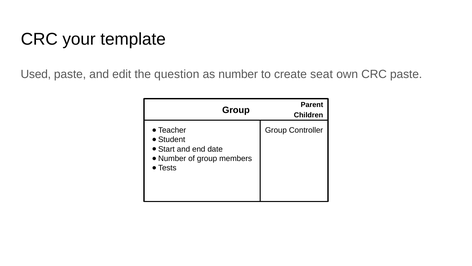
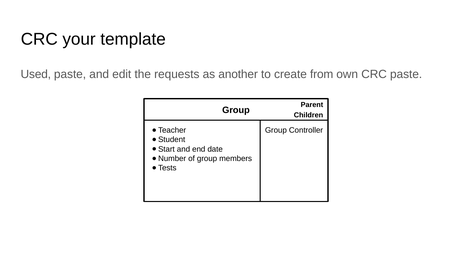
question: question -> requests
number: number -> another
seat: seat -> from
